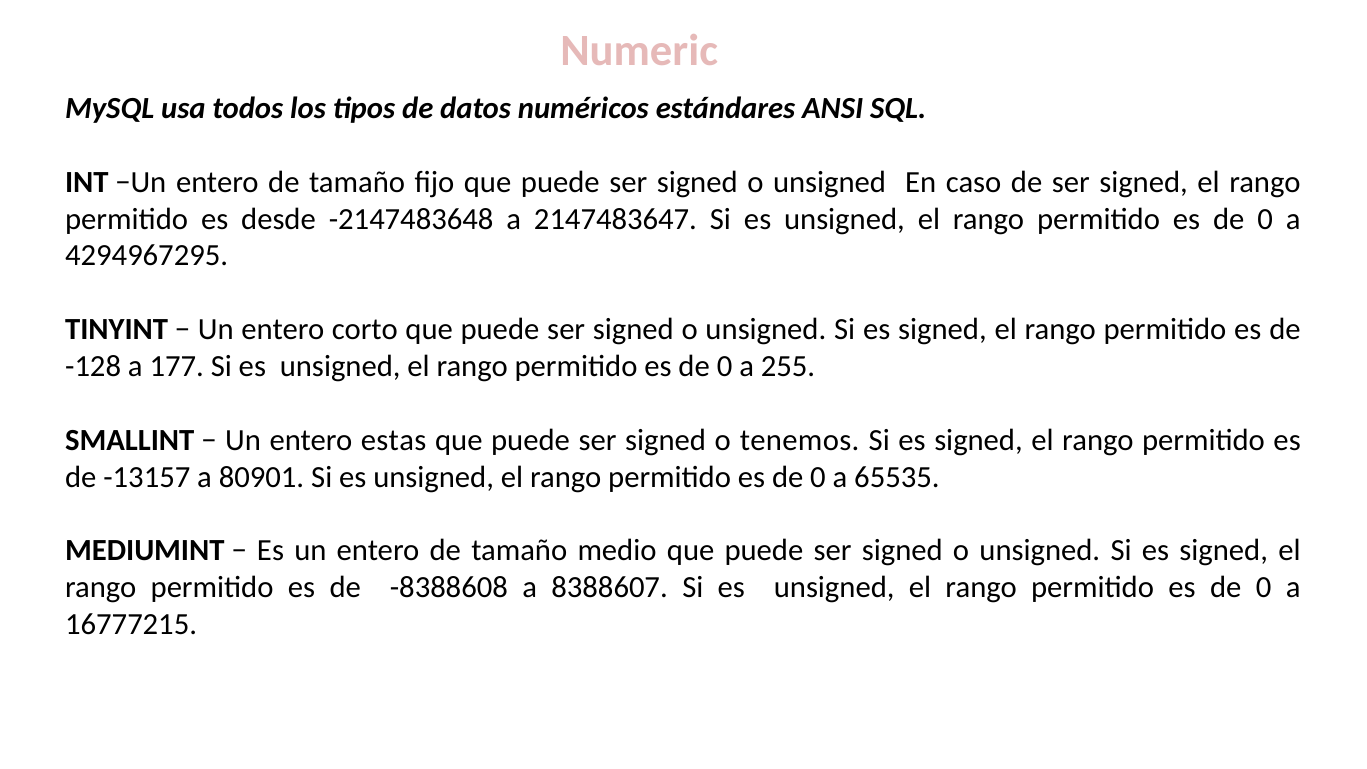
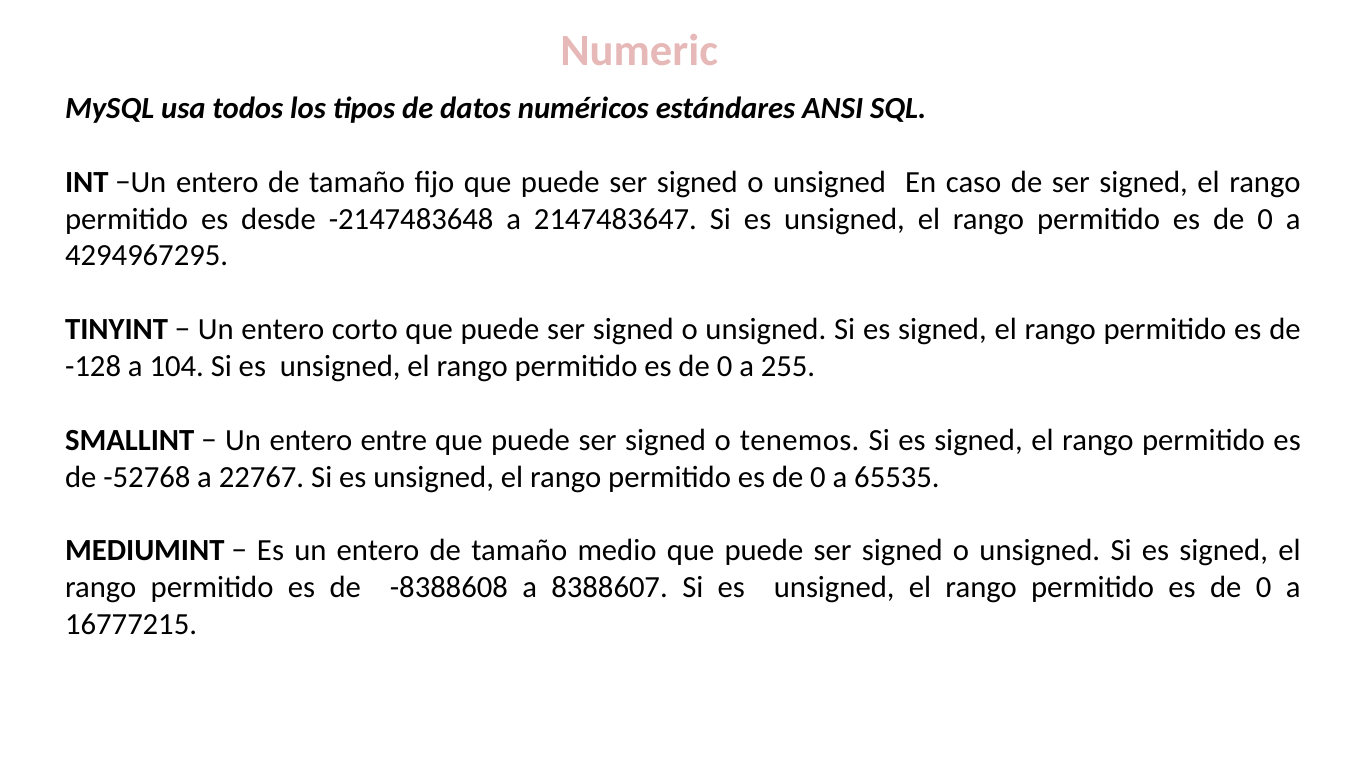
177: 177 -> 104
estas: estas -> entre
-13157: -13157 -> -52768
80901: 80901 -> 22767
